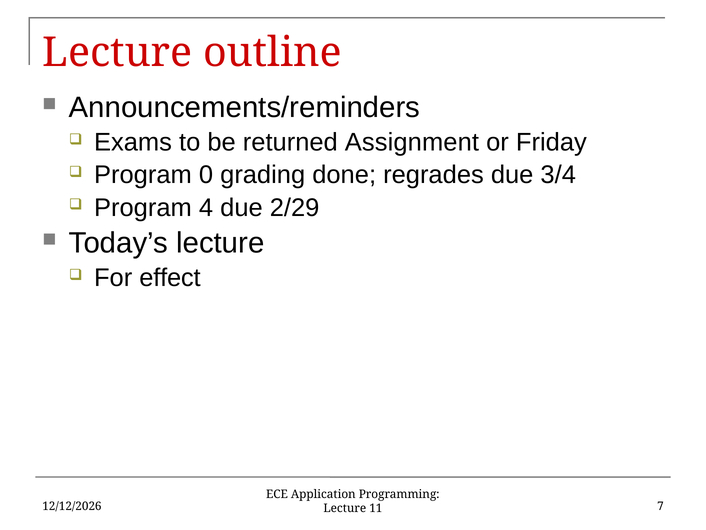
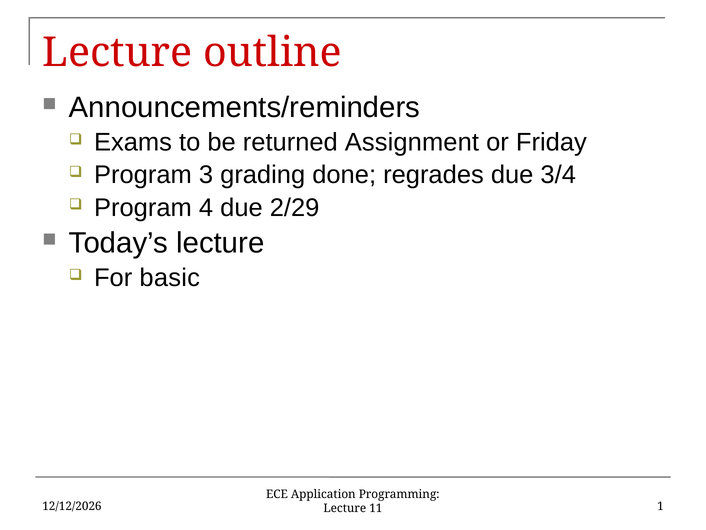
0: 0 -> 3
effect: effect -> basic
7: 7 -> 1
